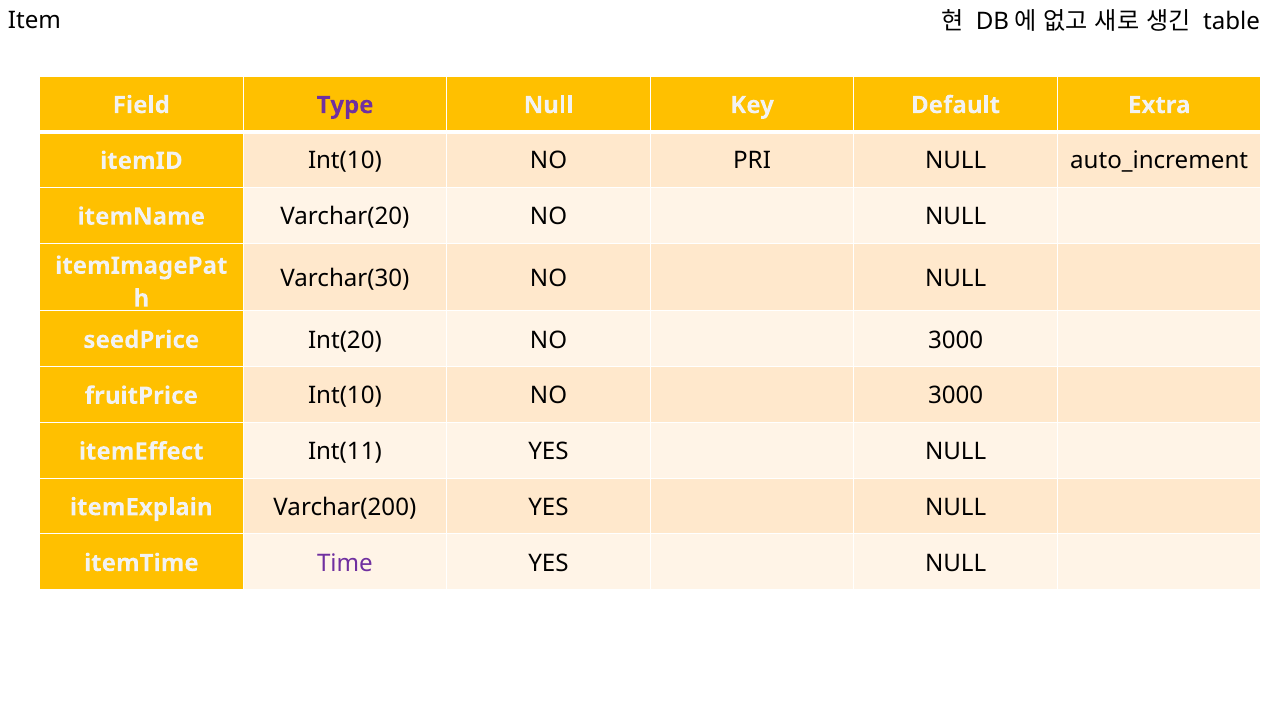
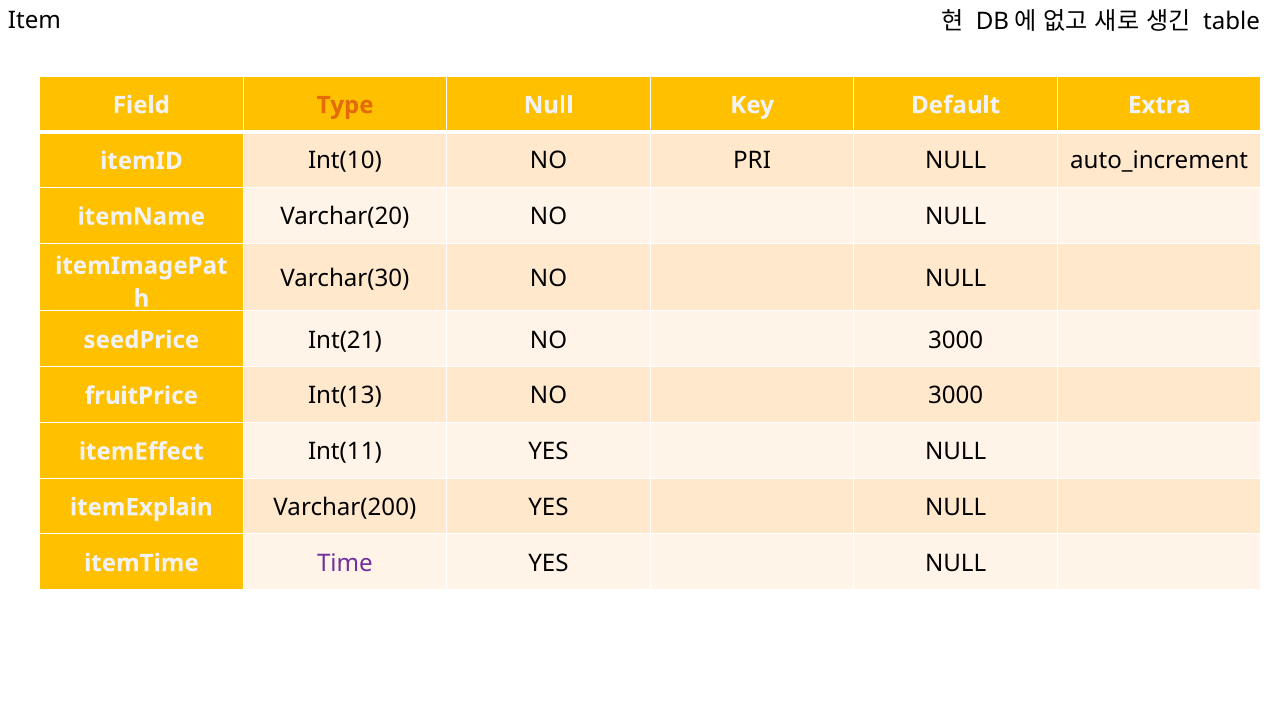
Type colour: purple -> orange
Int(20: Int(20 -> Int(21
fruitPrice Int(10: Int(10 -> Int(13
